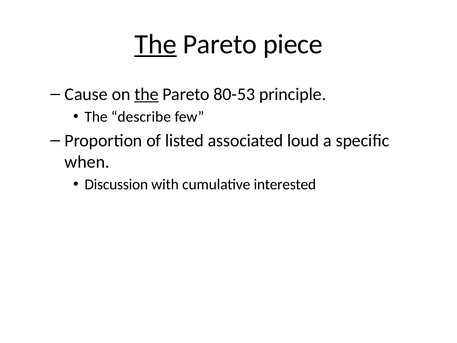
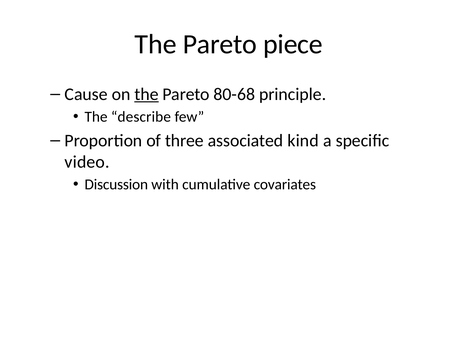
The at (156, 44) underline: present -> none
80-53: 80-53 -> 80-68
listed: listed -> three
loud: loud -> kind
when: when -> video
interested: interested -> covariates
